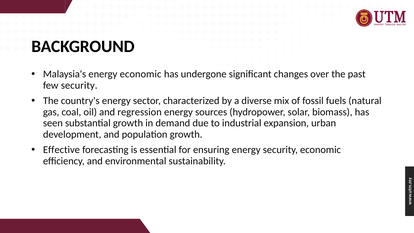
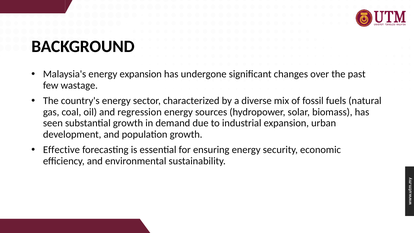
energy economic: economic -> expansion
few security: security -> wastage
